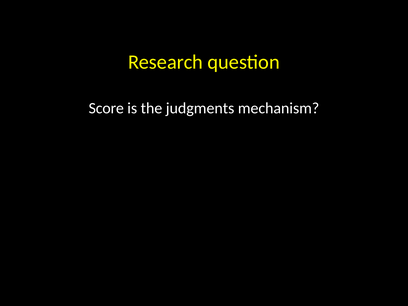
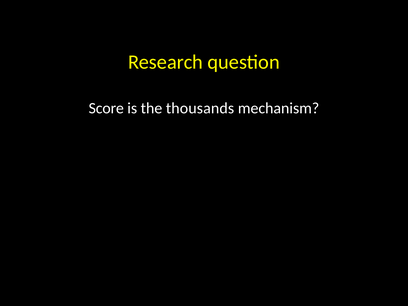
judgments: judgments -> thousands
